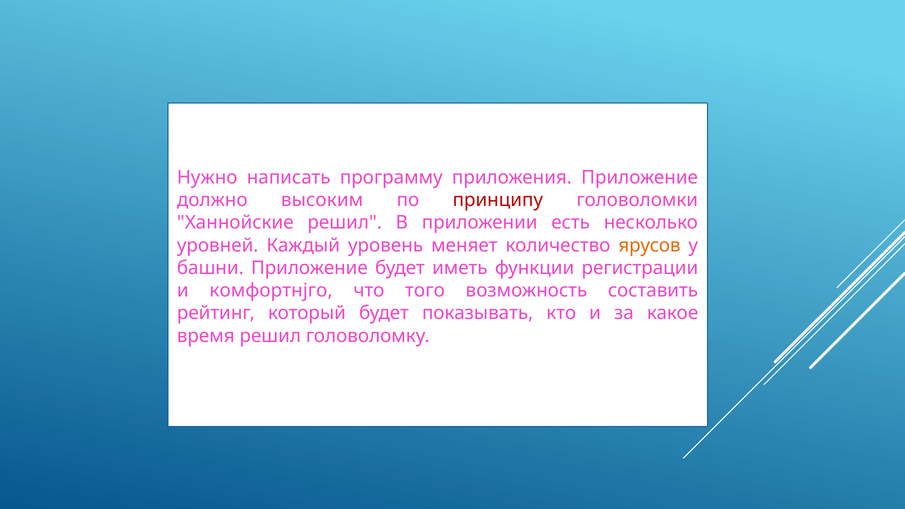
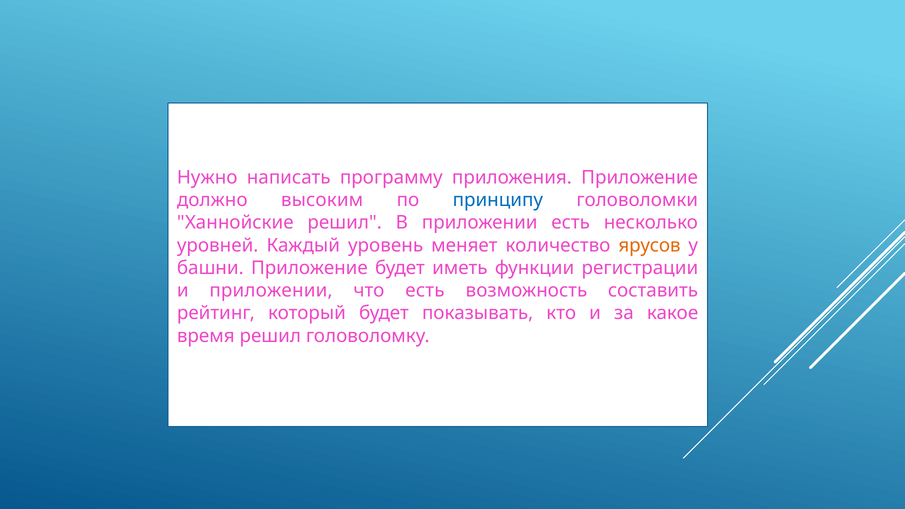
принципу colour: red -> blue
и комфортнjго: комфортнjго -> приложении
что того: того -> есть
